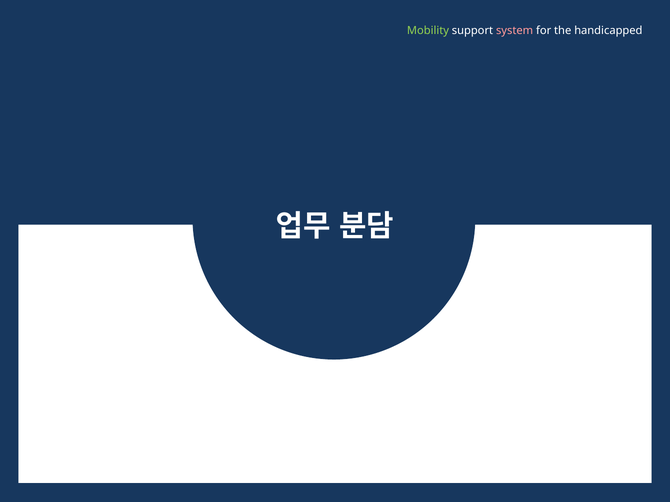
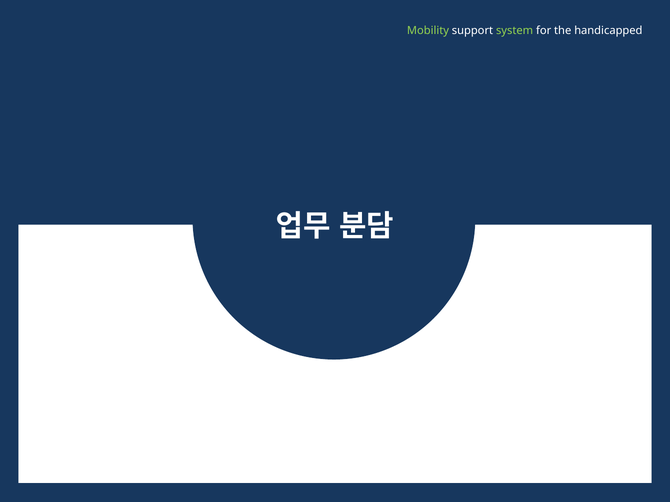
system colour: pink -> light green
